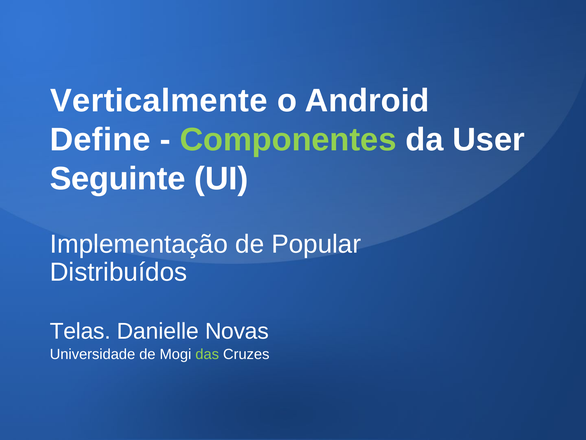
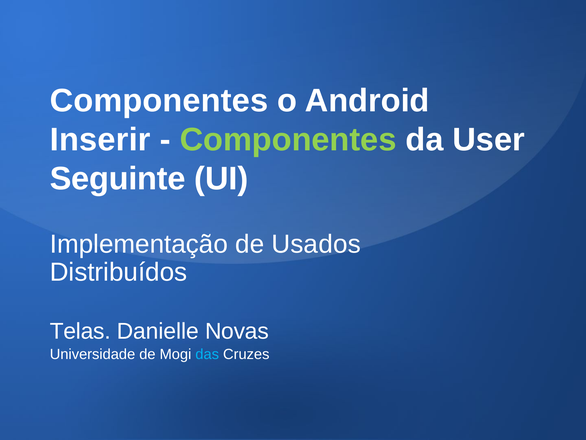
Verticalmente at (159, 101): Verticalmente -> Componentes
Define: Define -> Inserir
Popular: Popular -> Usados
das colour: light green -> light blue
